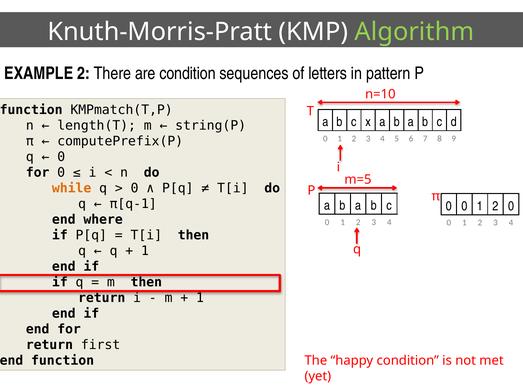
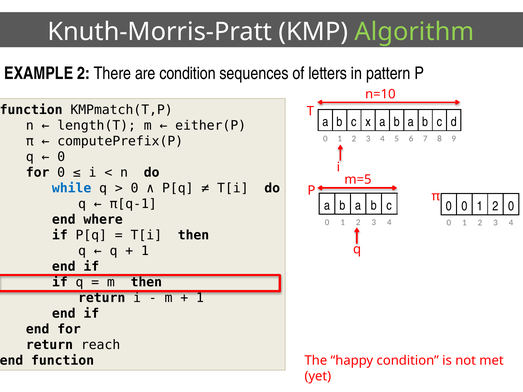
string(P: string(P -> either(P
while colour: orange -> blue
first: first -> reach
